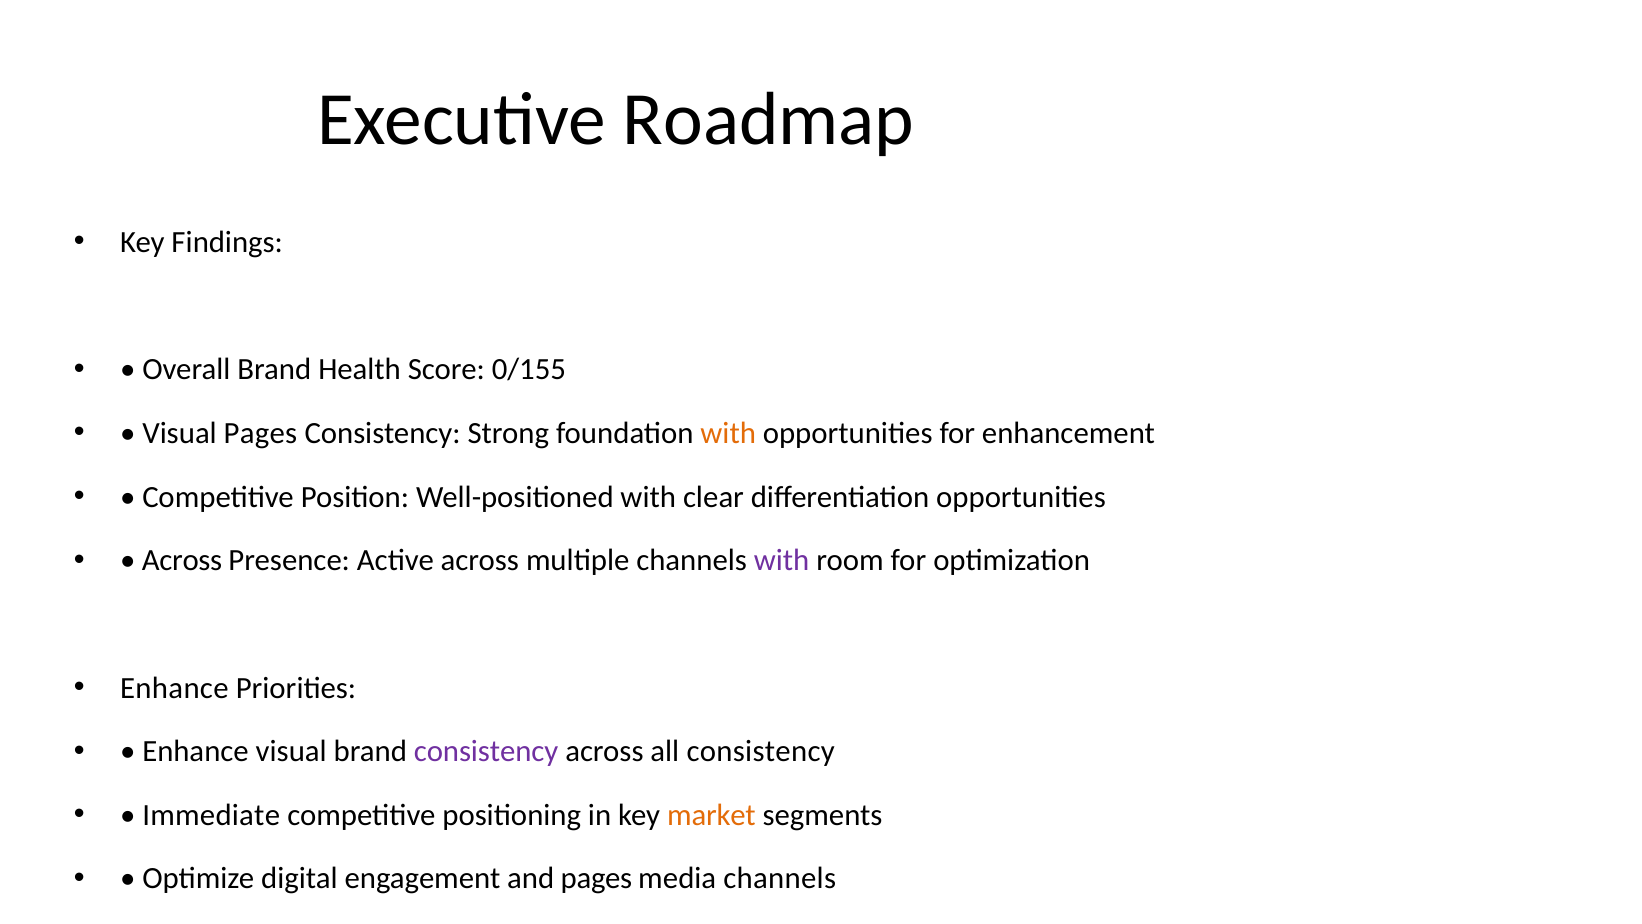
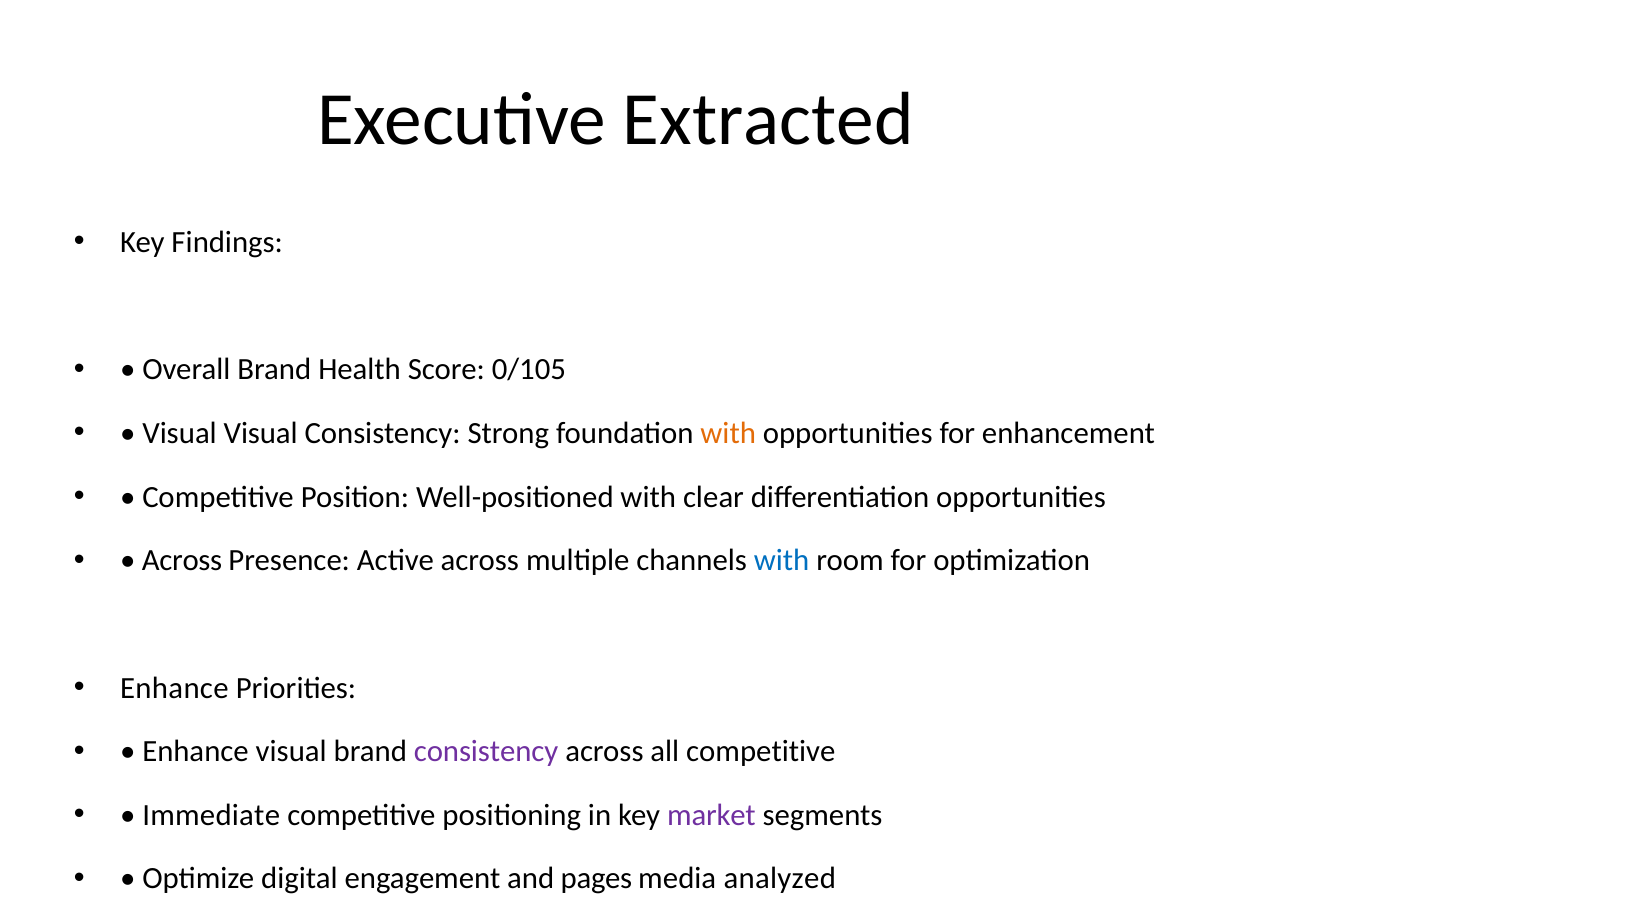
Roadmap: Roadmap -> Extracted
0/155: 0/155 -> 0/105
Visual Pages: Pages -> Visual
with at (782, 560) colour: purple -> blue
all consistency: consistency -> competitive
market colour: orange -> purple
media channels: channels -> analyzed
